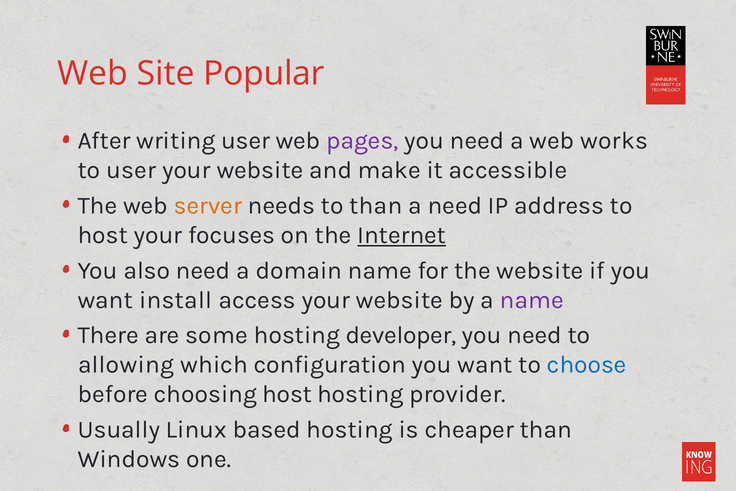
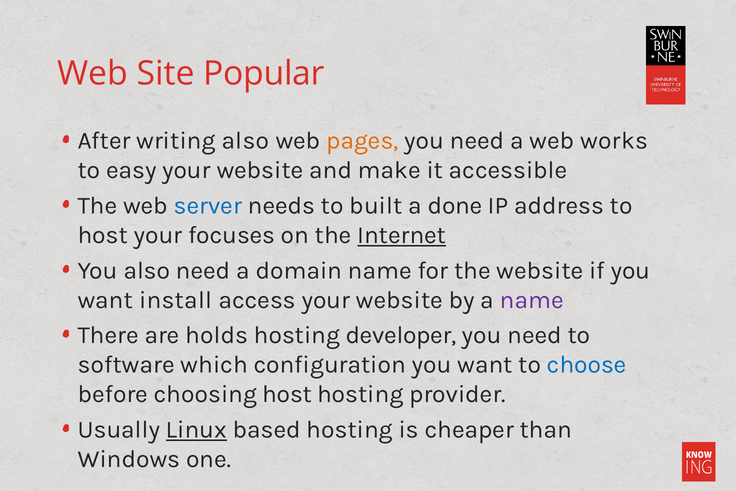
writing user: user -> also
pages colour: purple -> orange
to user: user -> easy
server colour: orange -> blue
to than: than -> built
a need: need -> done
some: some -> holds
allowing: allowing -> software
Linux underline: none -> present
